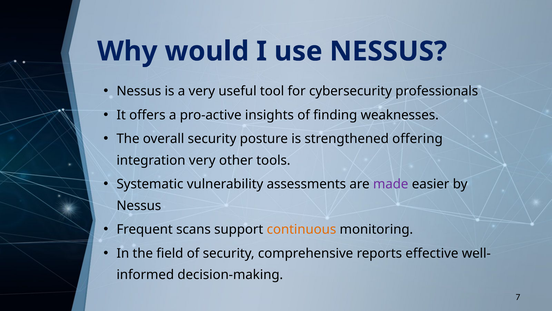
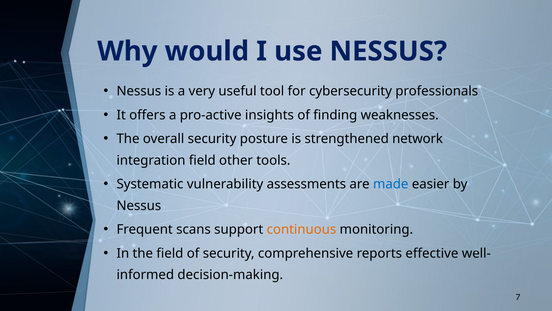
offering: offering -> network
integration very: very -> field
made colour: purple -> blue
